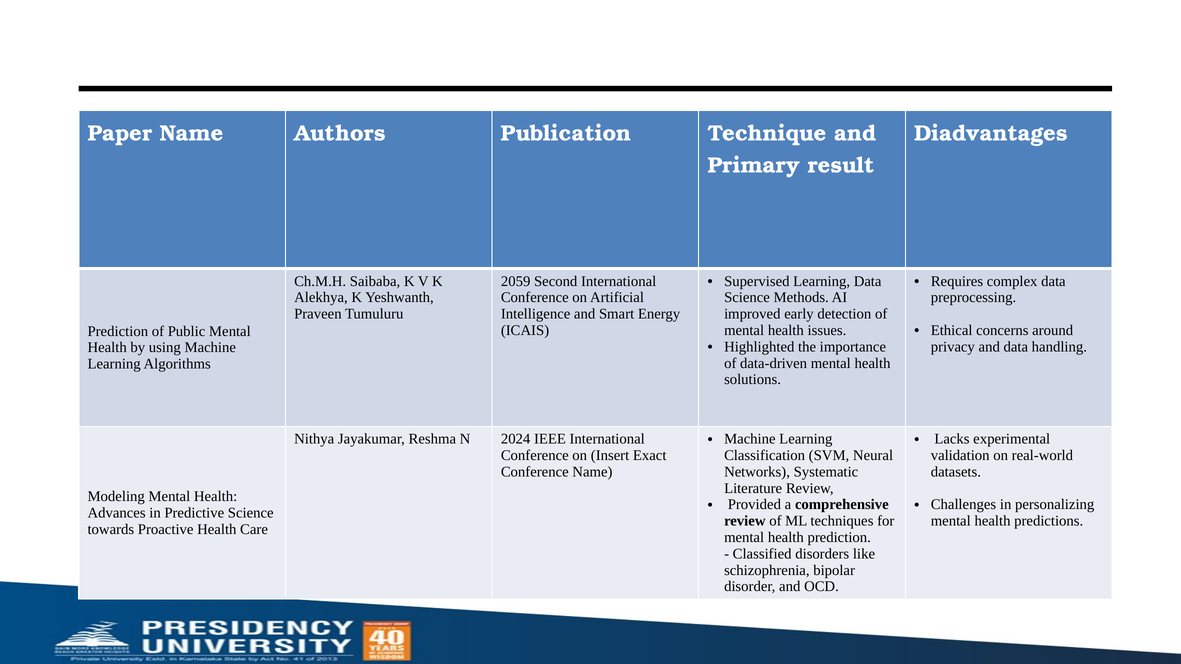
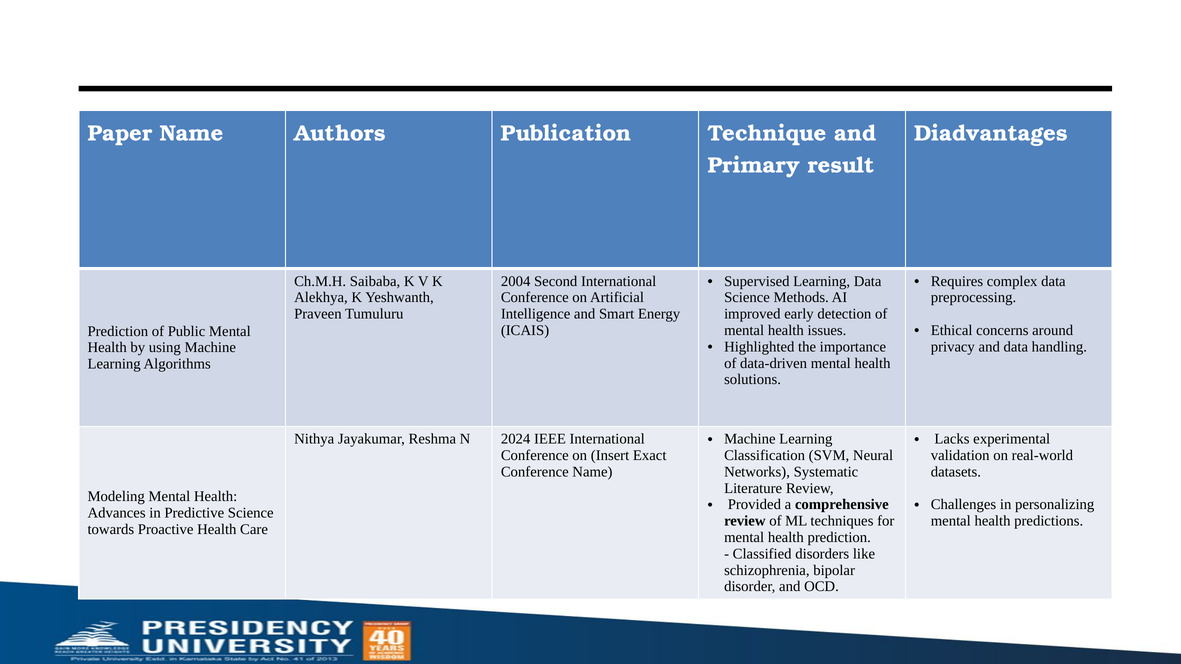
2059: 2059 -> 2004
